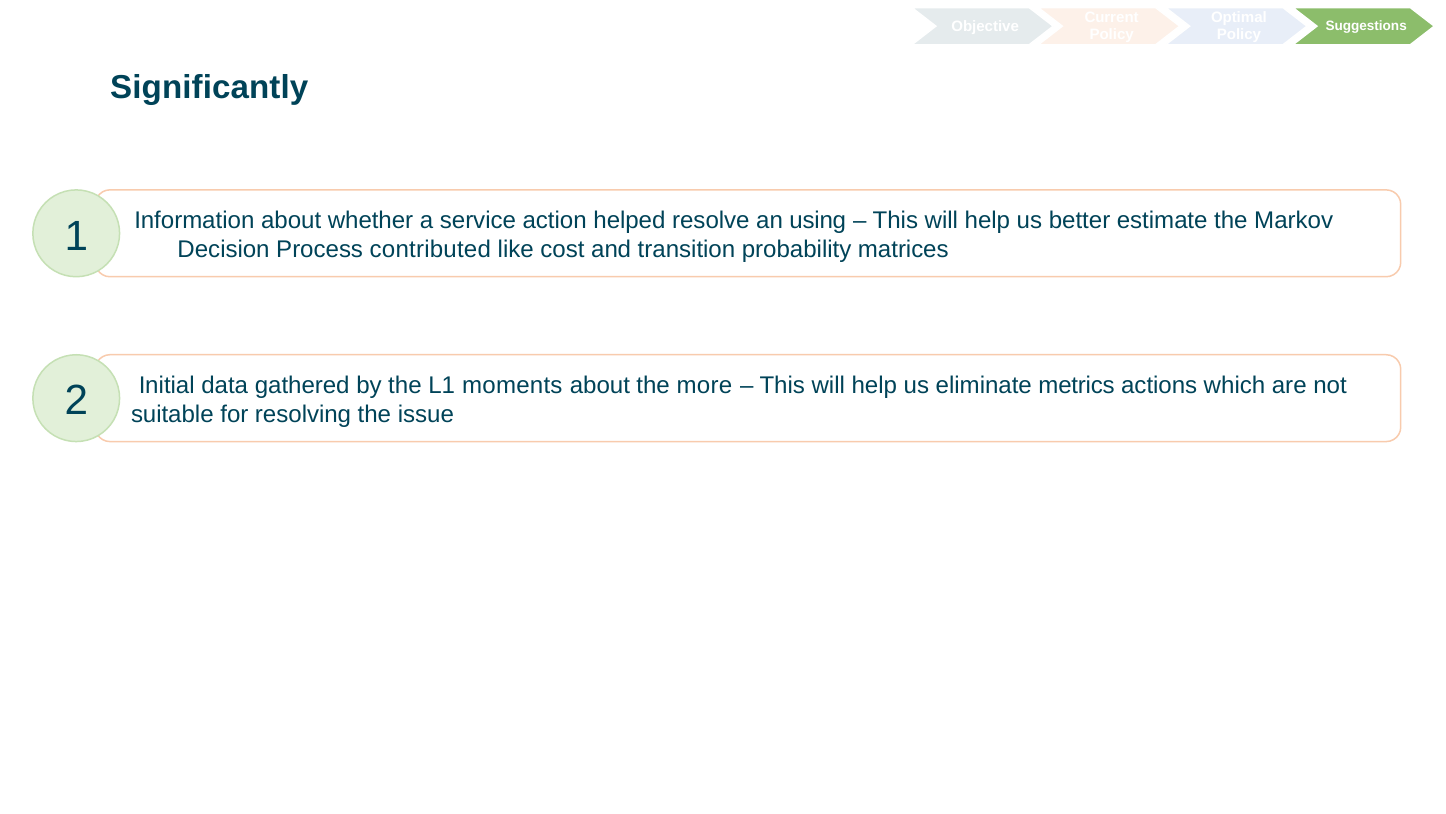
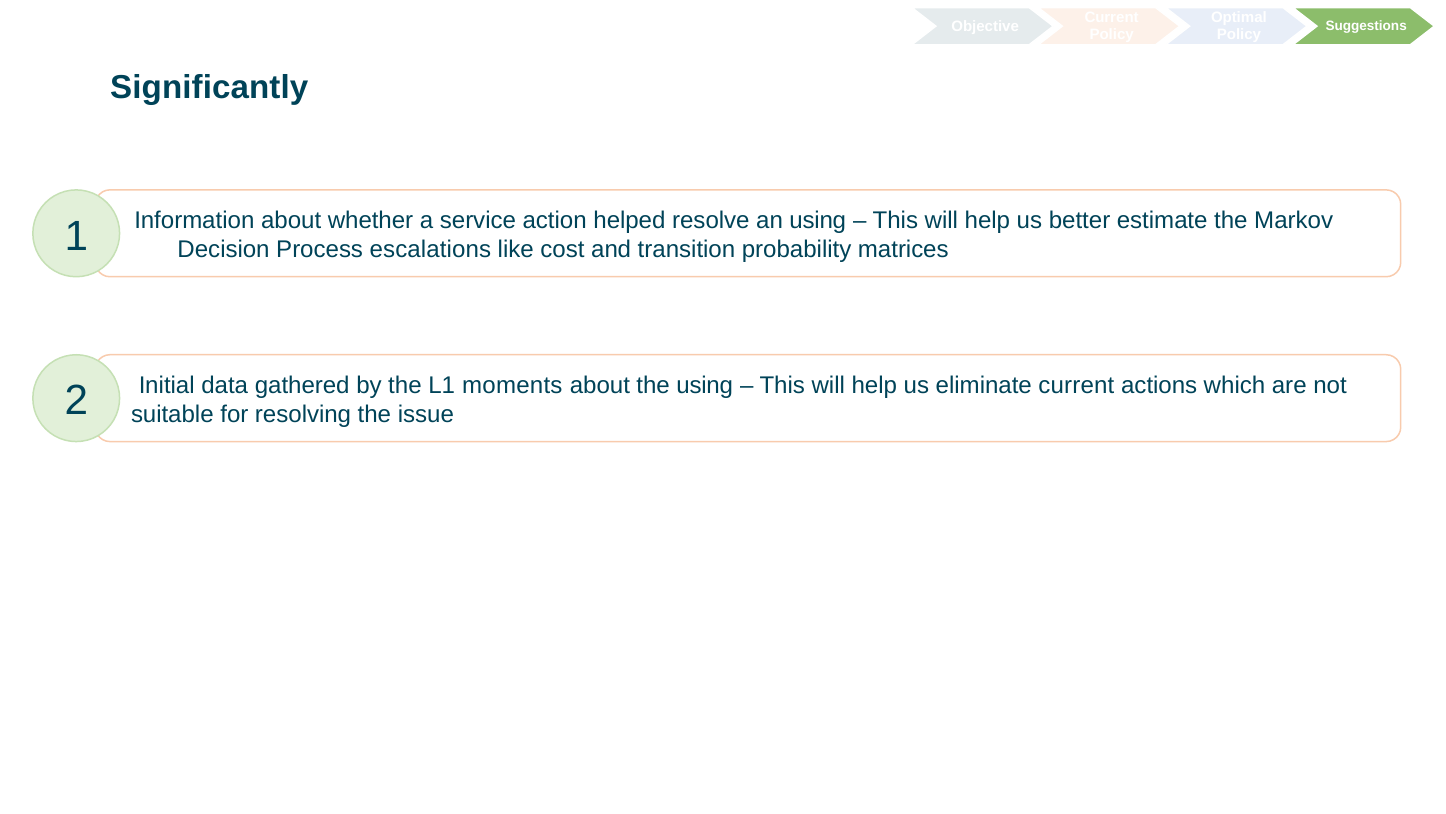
contributed: contributed -> escalations
the more: more -> using
eliminate metrics: metrics -> current
